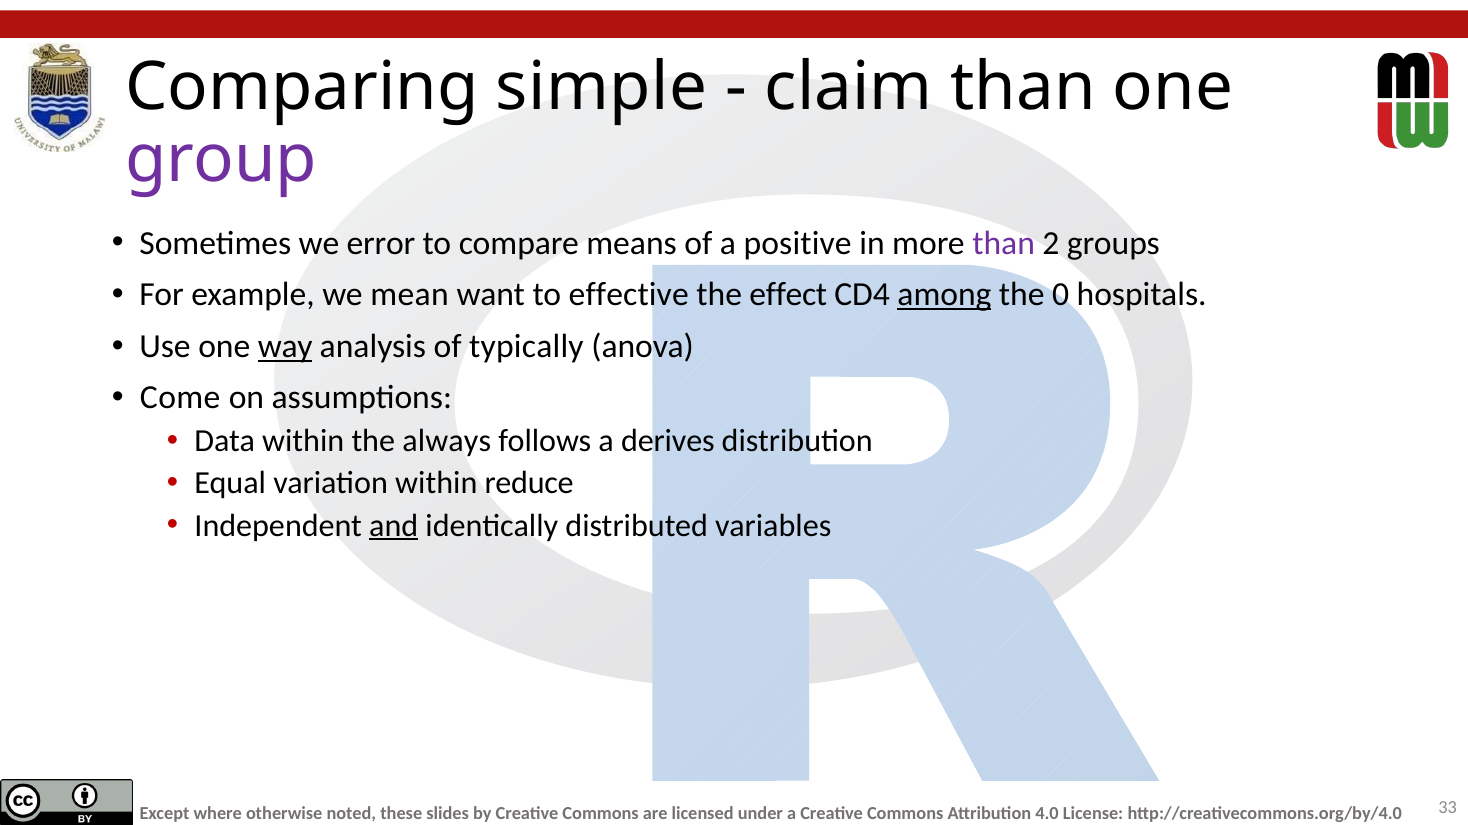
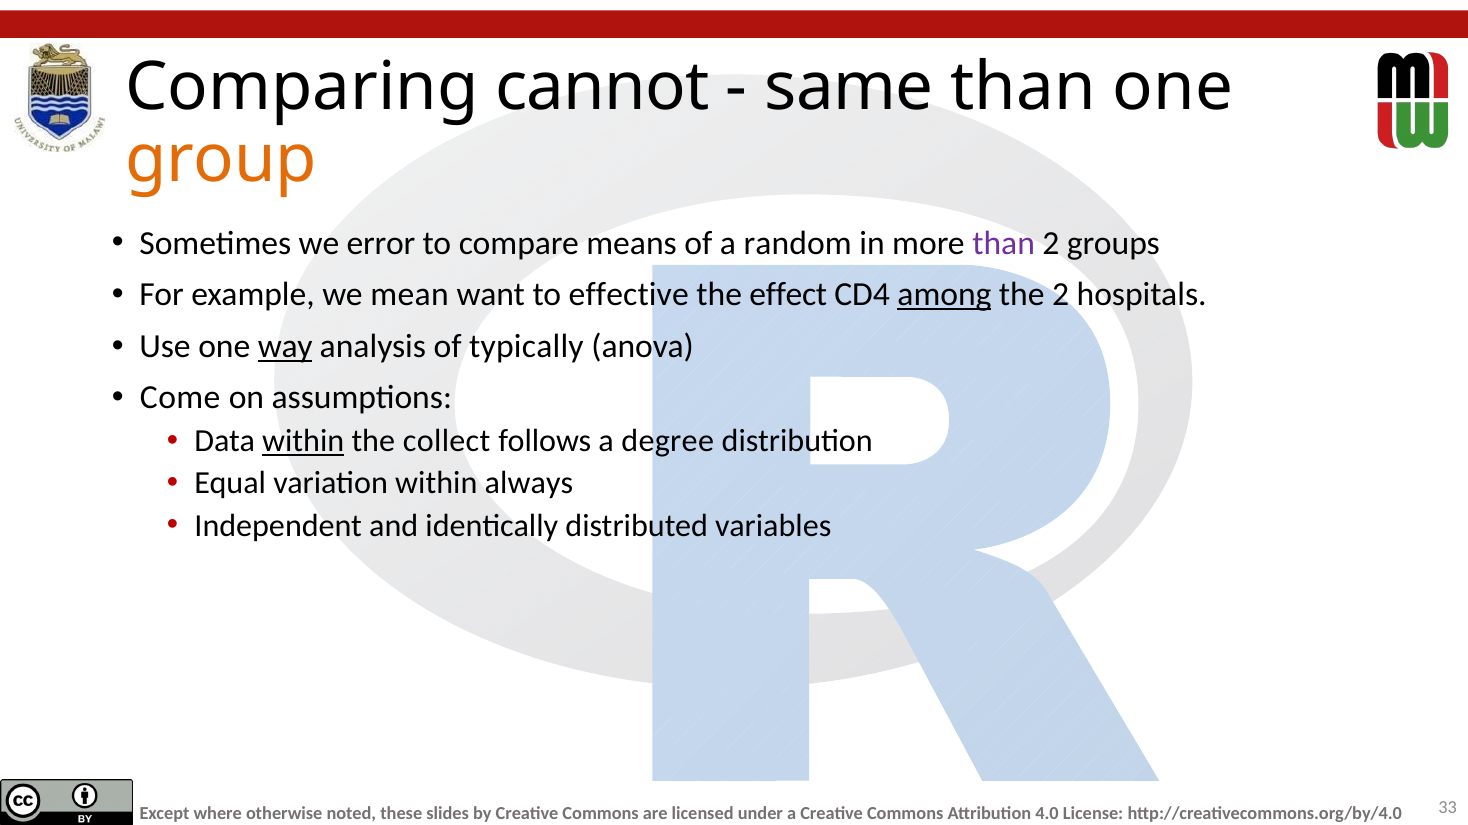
simple: simple -> cannot
claim: claim -> same
group colour: purple -> orange
positive: positive -> random
the 0: 0 -> 2
within at (303, 441) underline: none -> present
always: always -> collect
derives: derives -> degree
reduce: reduce -> always
and underline: present -> none
